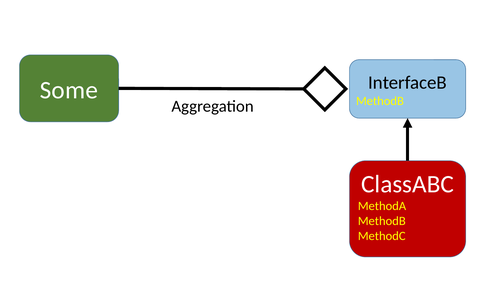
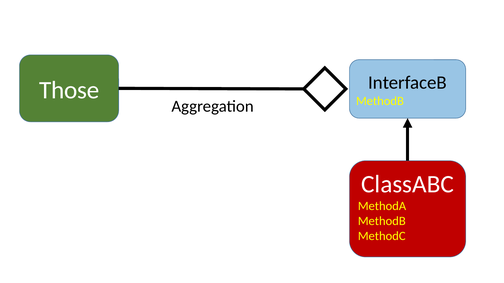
Some: Some -> Those
